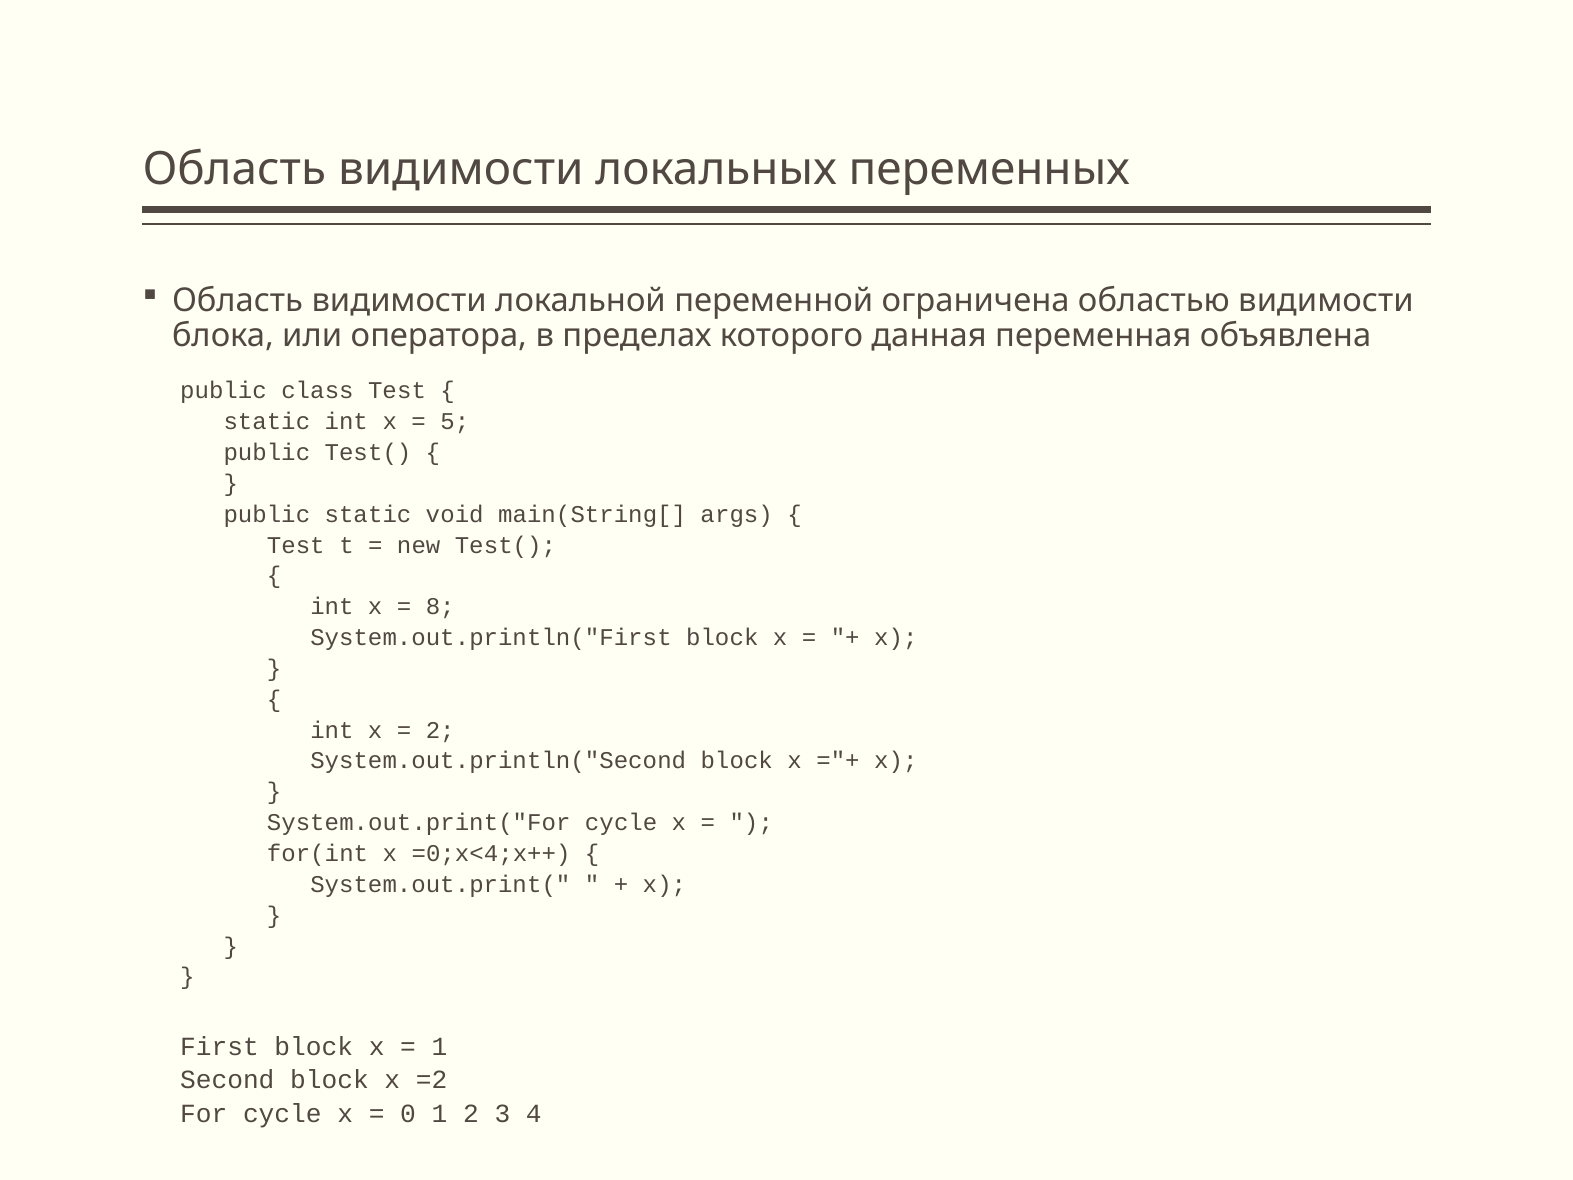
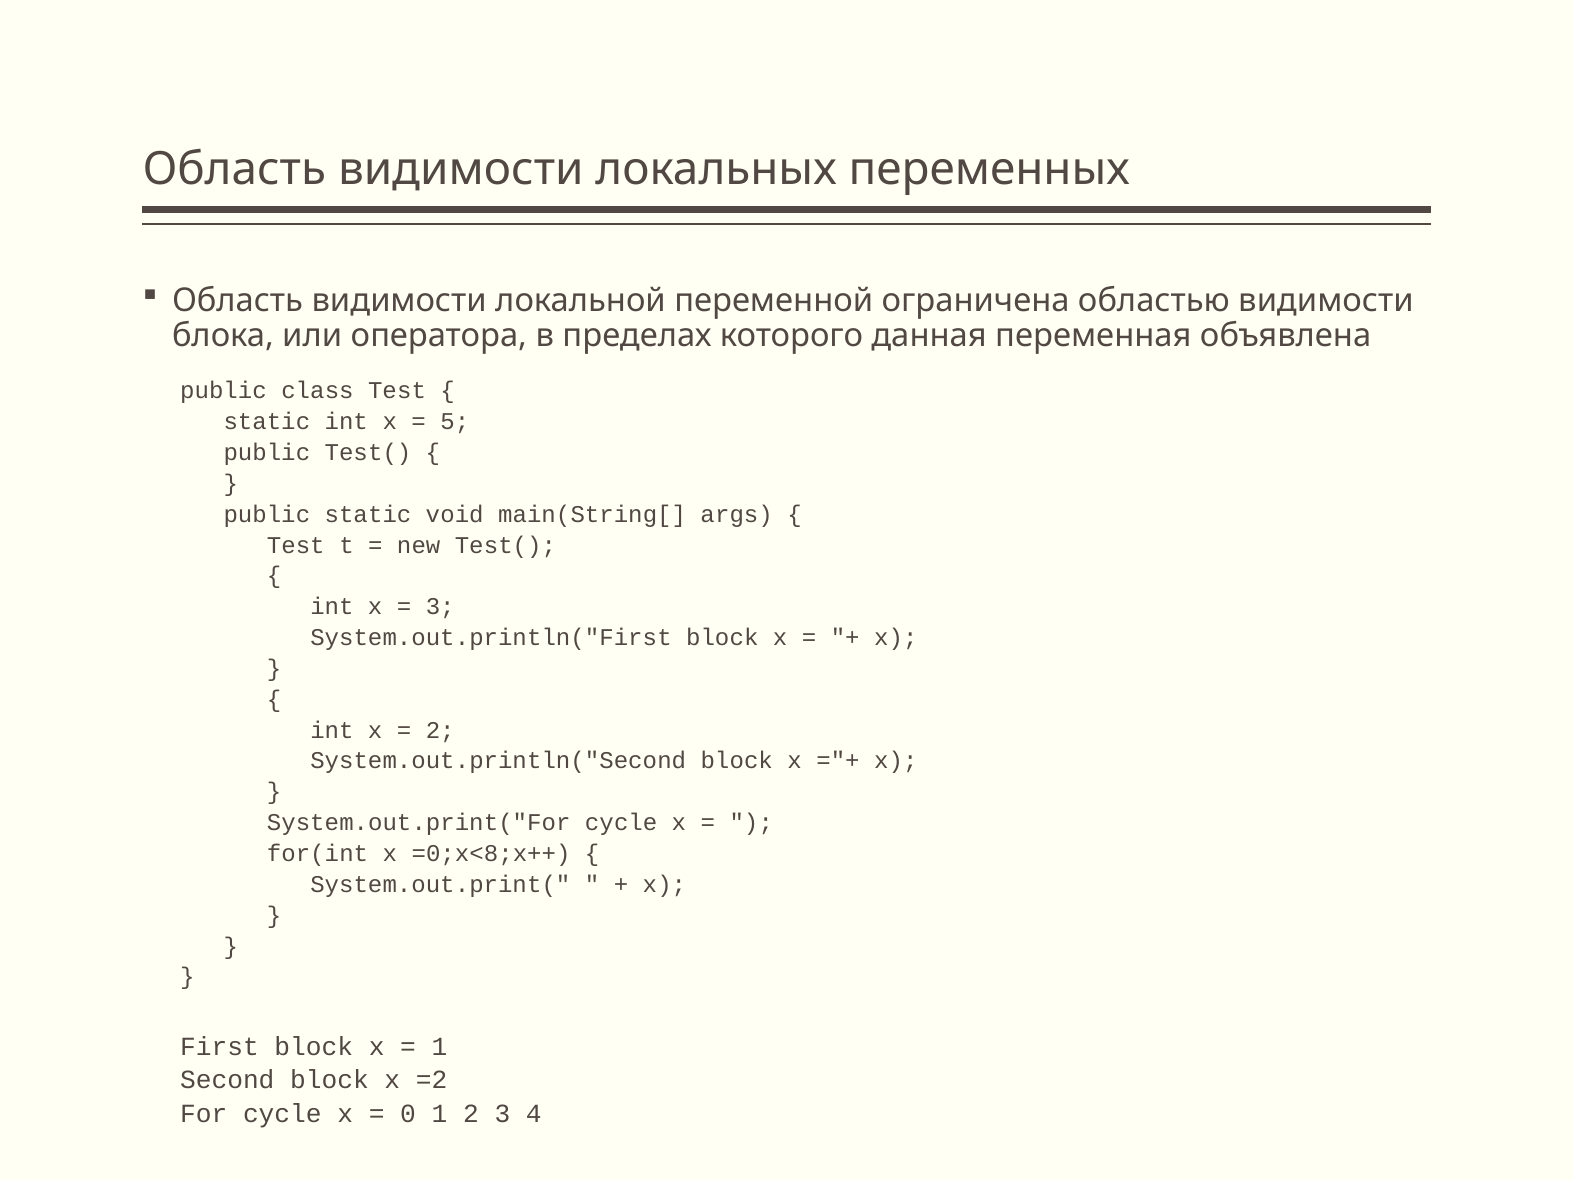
8 at (440, 607): 8 -> 3
=0;x<4;x++: =0;x<4;x++ -> =0;x<8;x++
